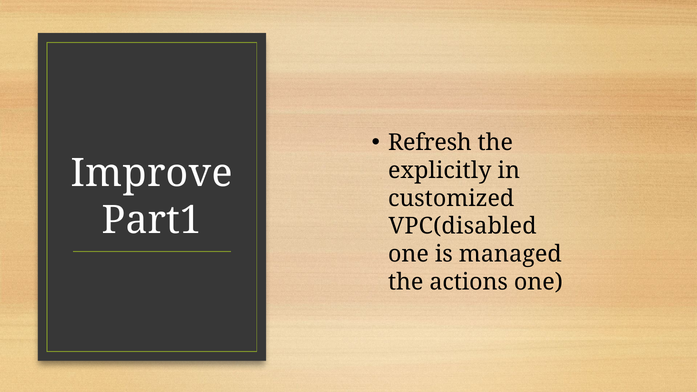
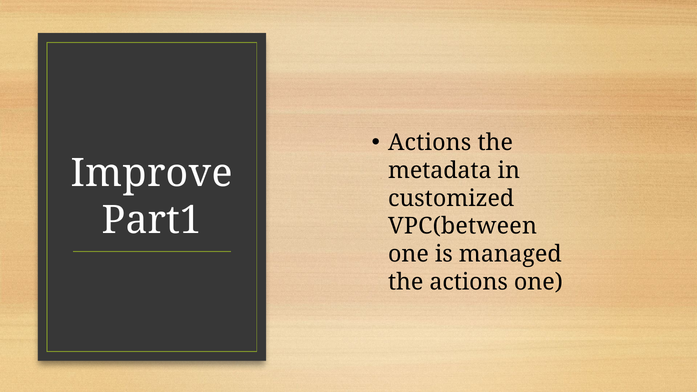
Refresh at (430, 143): Refresh -> Actions
explicitly: explicitly -> metadata
VPC(disabled: VPC(disabled -> VPC(between
